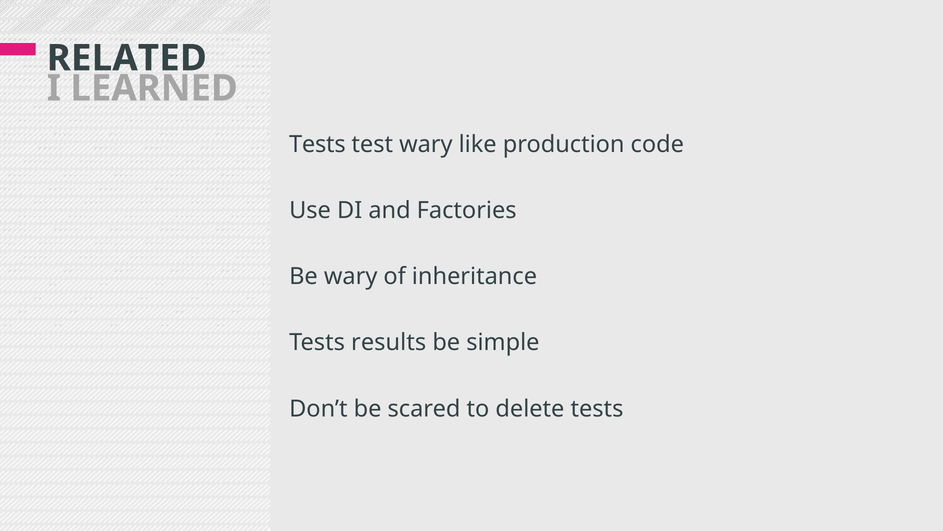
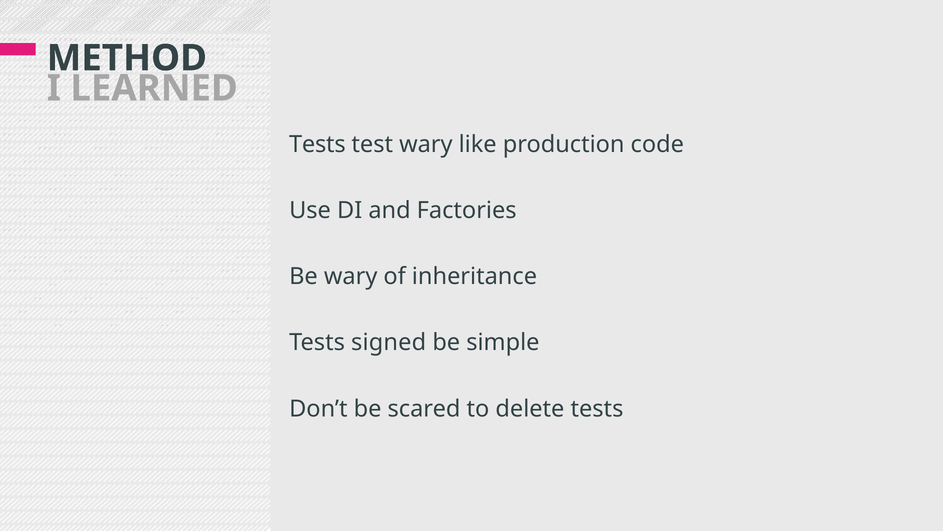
RELATED: RELATED -> METHOD
results: results -> signed
